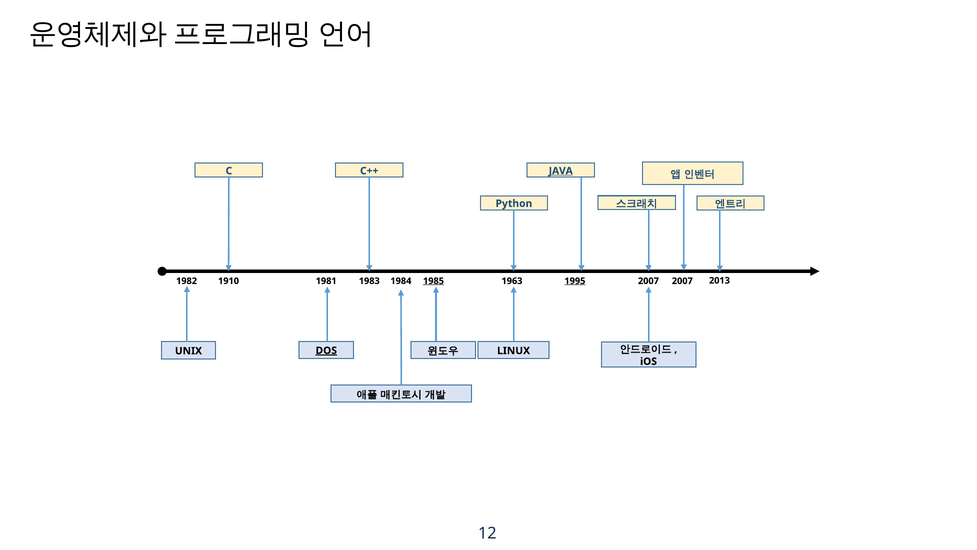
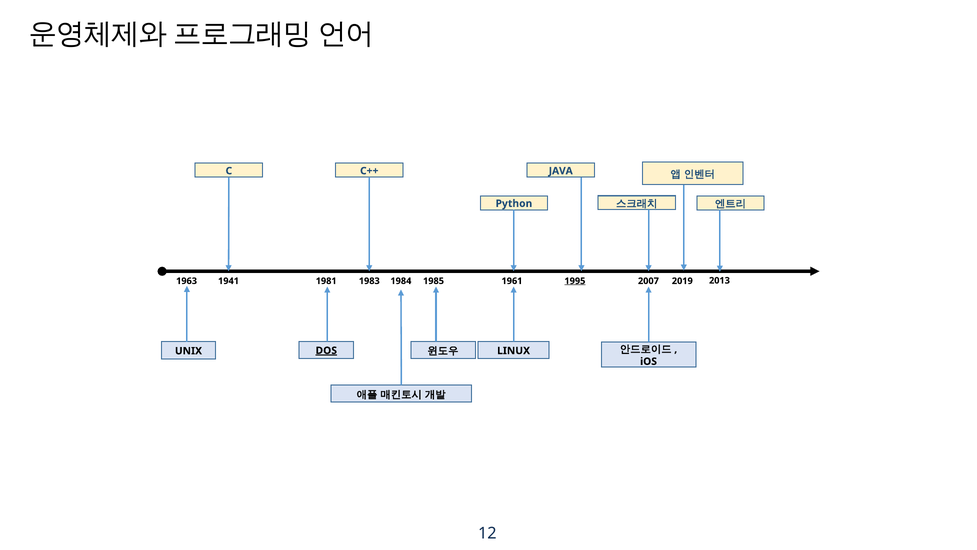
JAVA underline: present -> none
1982: 1982 -> 1963
1910: 1910 -> 1941
1985 underline: present -> none
1963: 1963 -> 1961
2007 at (682, 281): 2007 -> 2019
